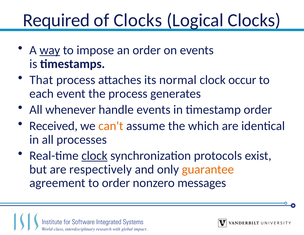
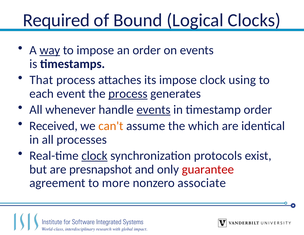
of Clocks: Clocks -> Bound
its normal: normal -> impose
occur: occur -> using
process at (128, 94) underline: none -> present
events at (154, 110) underline: none -> present
respectively: respectively -> presnapshot
guarantee colour: orange -> red
to order: order -> more
messages: messages -> associate
